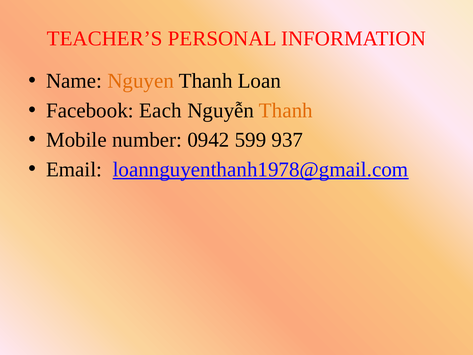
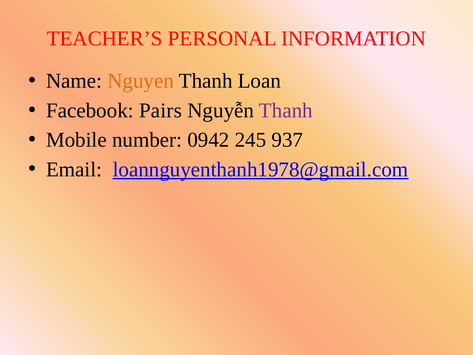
Each: Each -> Pairs
Thanh at (286, 110) colour: orange -> purple
599: 599 -> 245
